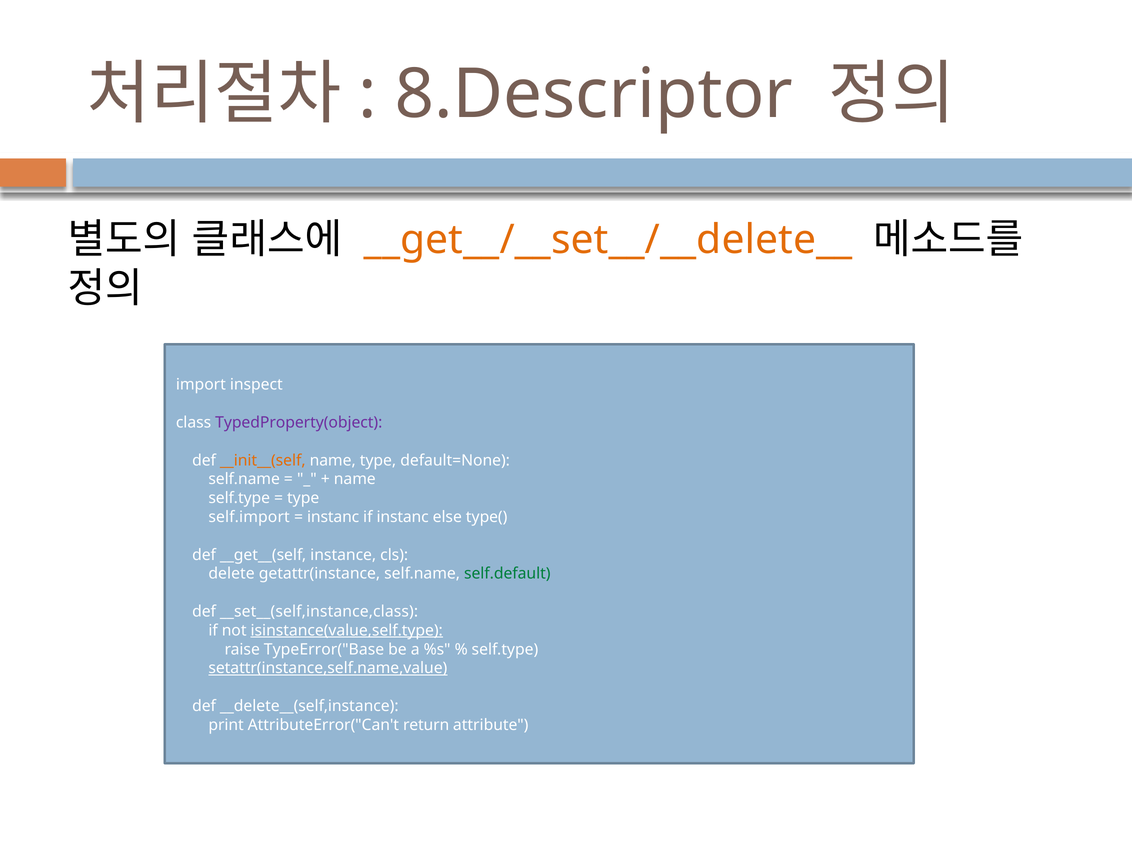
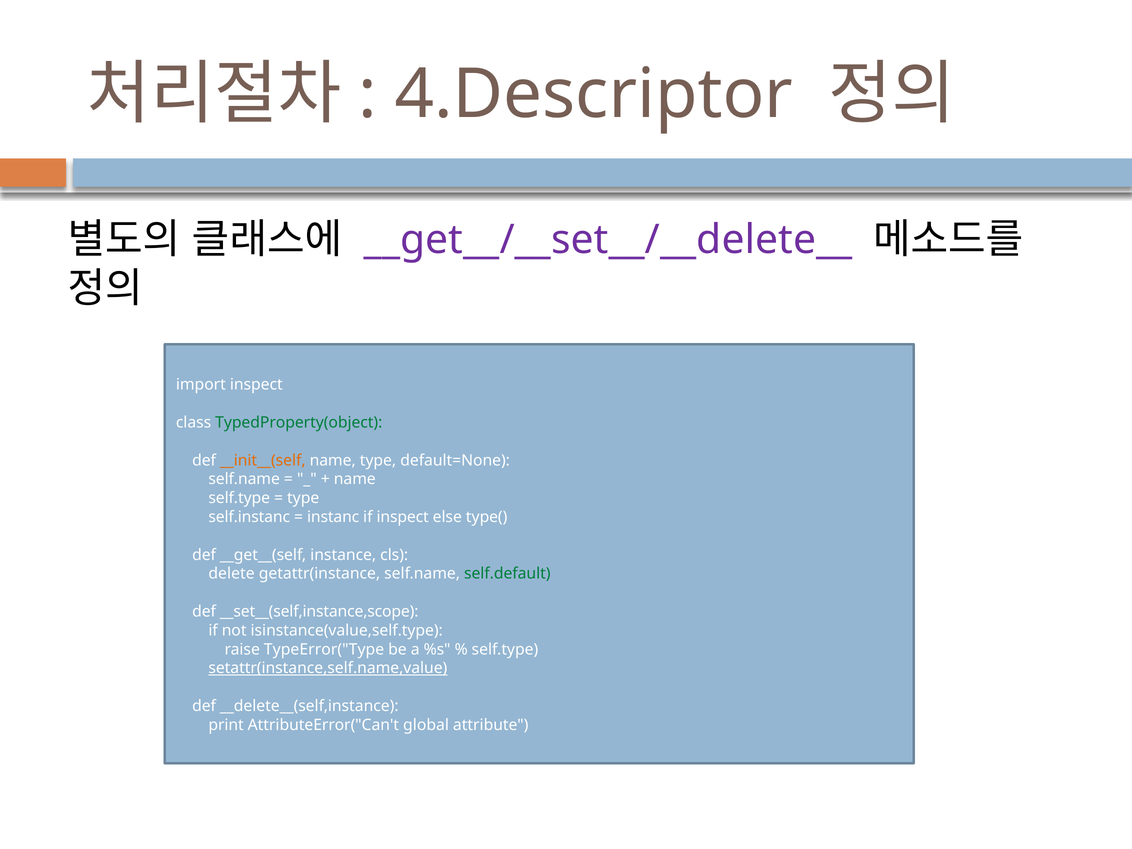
8.Descriptor: 8.Descriptor -> 4.Descriptor
__get__/__set__/__delete__ colour: orange -> purple
TypedProperty(object colour: purple -> green
self.import: self.import -> self.instanc
if instanc: instanc -> inspect
__set__(self,instance,class: __set__(self,instance,class -> __set__(self,instance,scope
isinstance(value,self.type underline: present -> none
TypeError("Base: TypeError("Base -> TypeError("Type
return: return -> global
